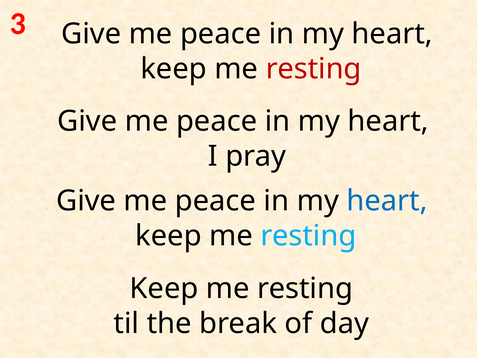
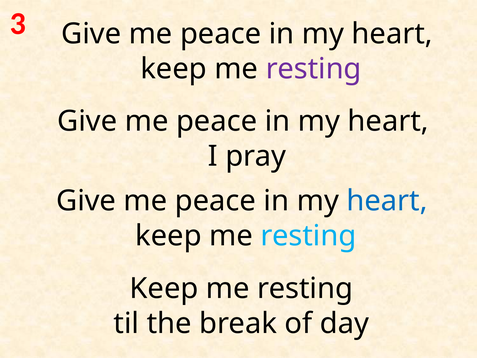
resting at (314, 69) colour: red -> purple
